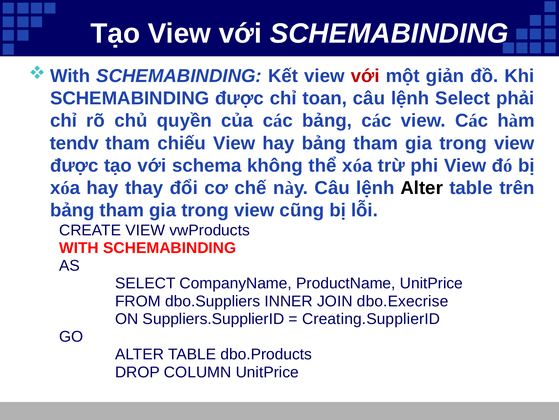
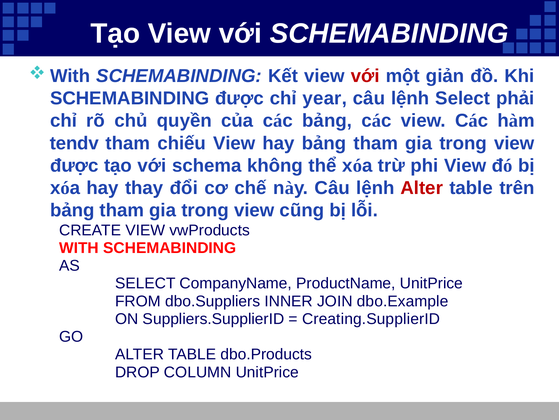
toan: toan -> year
Alter at (422, 188) colour: black -> red
dbo.Execrise: dbo.Execrise -> dbo.Example
